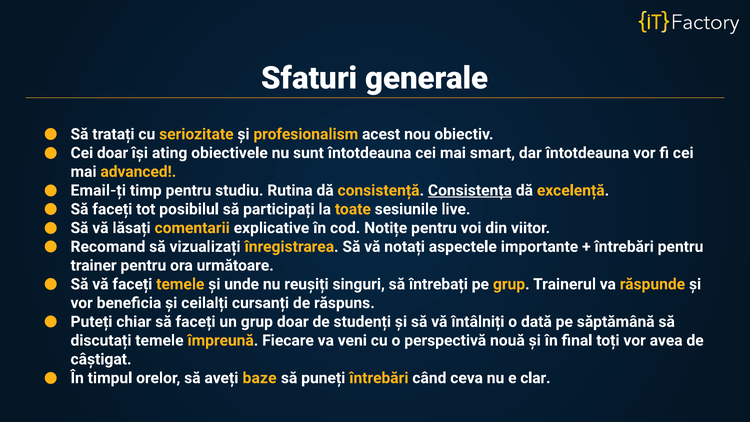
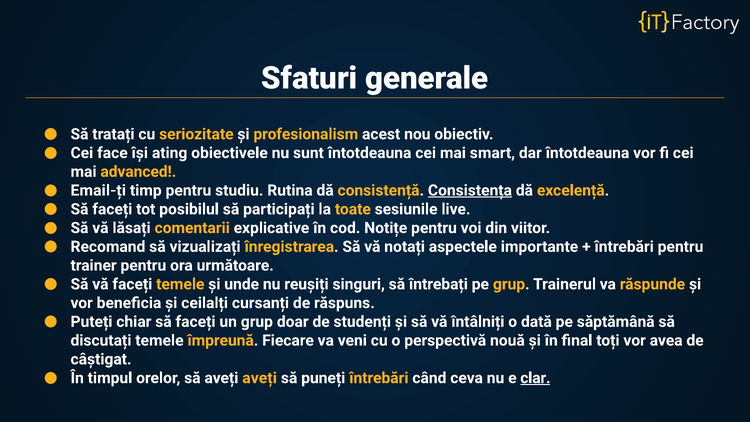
Cei doar: doar -> face
aveți baze: baze -> aveți
clar underline: none -> present
